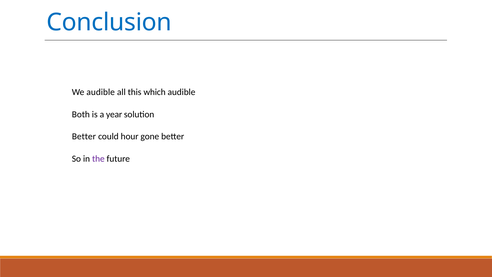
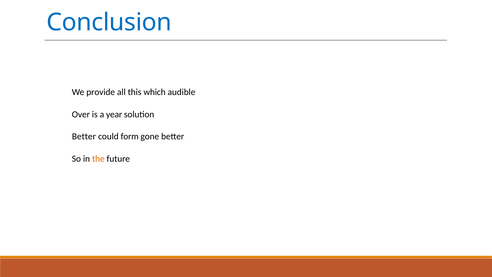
We audible: audible -> provide
Both: Both -> Over
hour: hour -> form
the colour: purple -> orange
